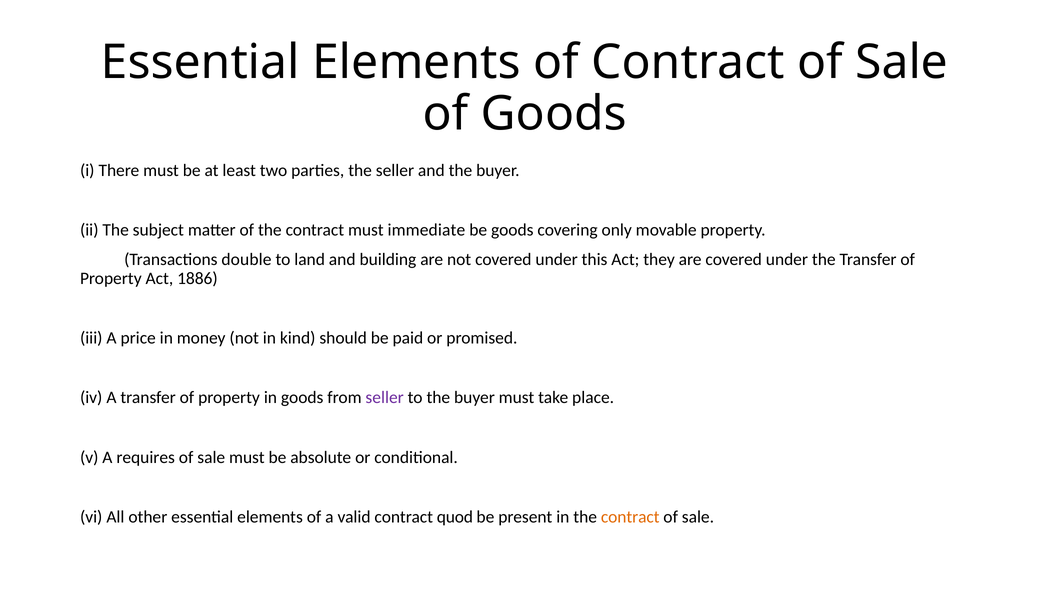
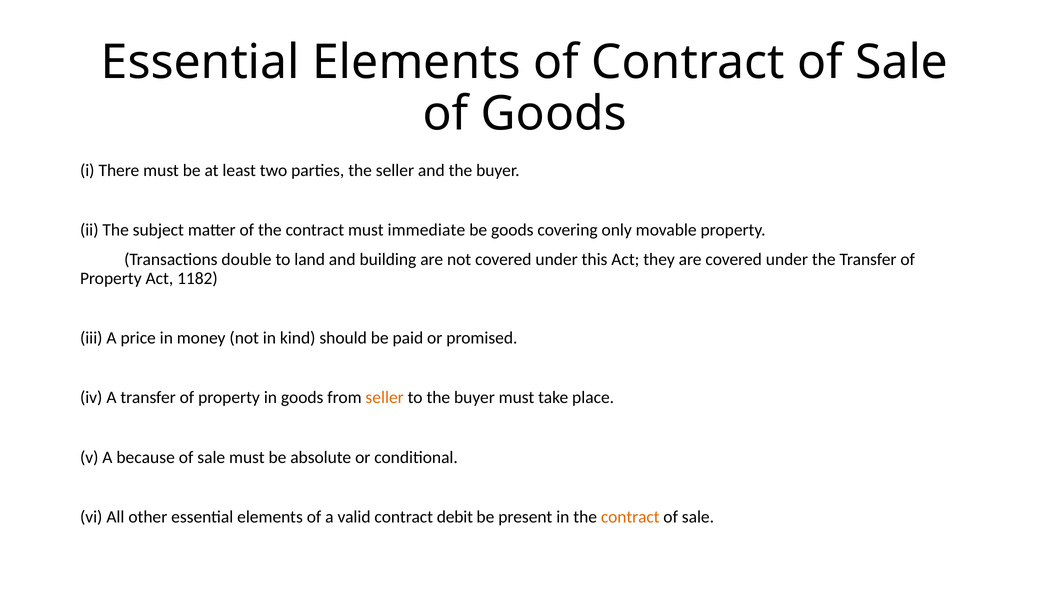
1886: 1886 -> 1182
seller at (385, 398) colour: purple -> orange
requires: requires -> because
quod: quod -> debit
